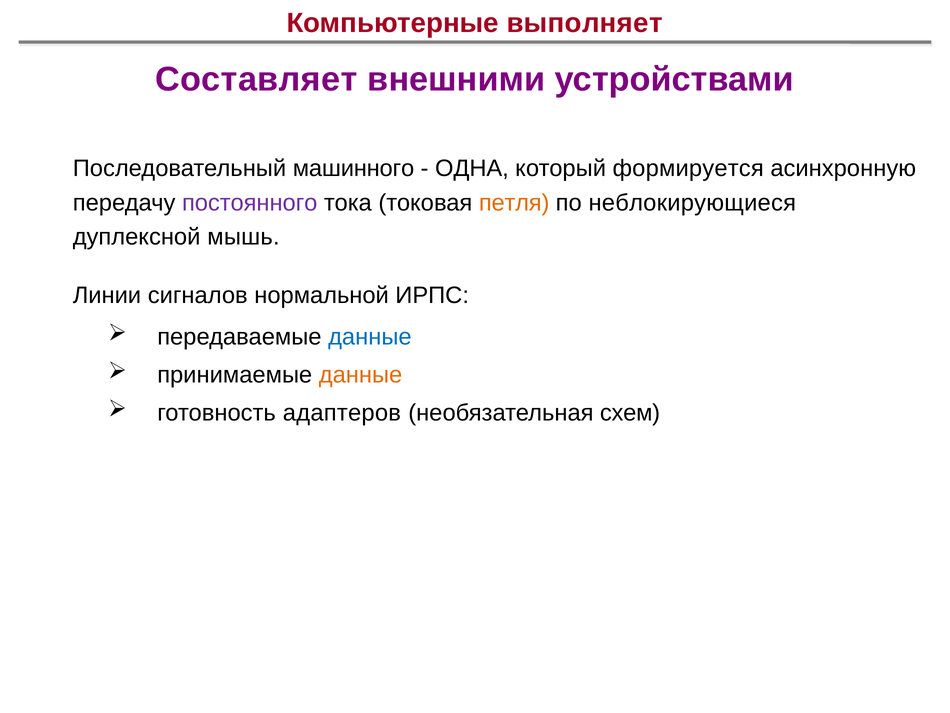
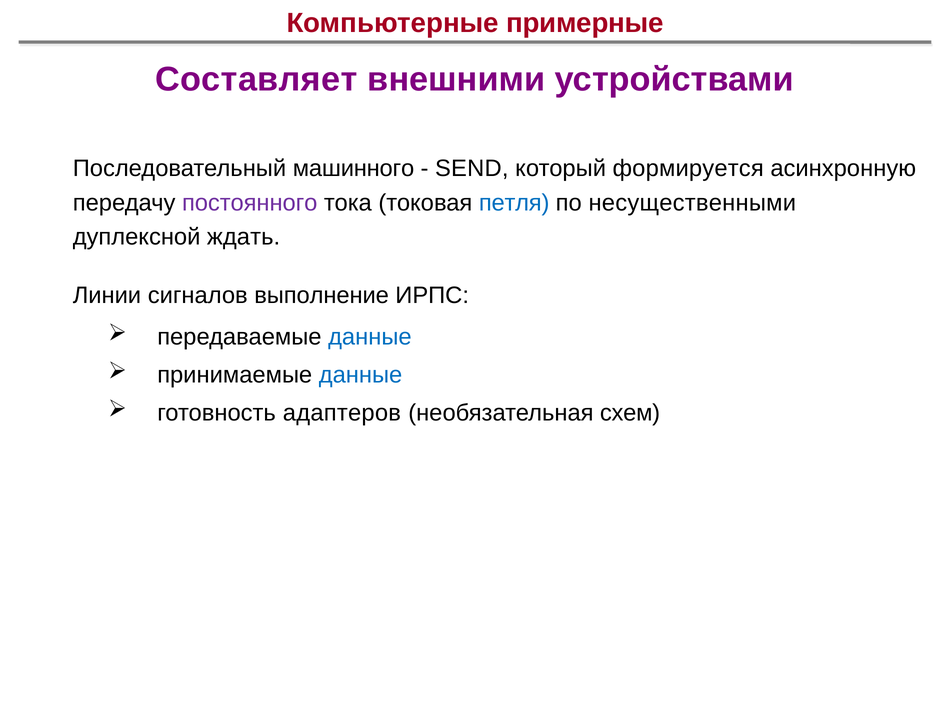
выполняет: выполняет -> примерные
ОДНА: ОДНА -> SEND
петля colour: orange -> blue
неблокирующиеся: неблокирующиеся -> несущественными
мышь: мышь -> ждать
нормальной: нормальной -> выполнение
данные at (361, 375) colour: orange -> blue
